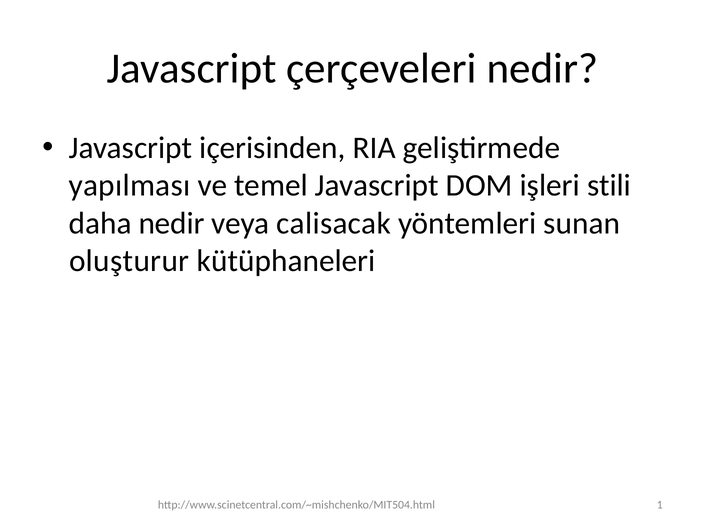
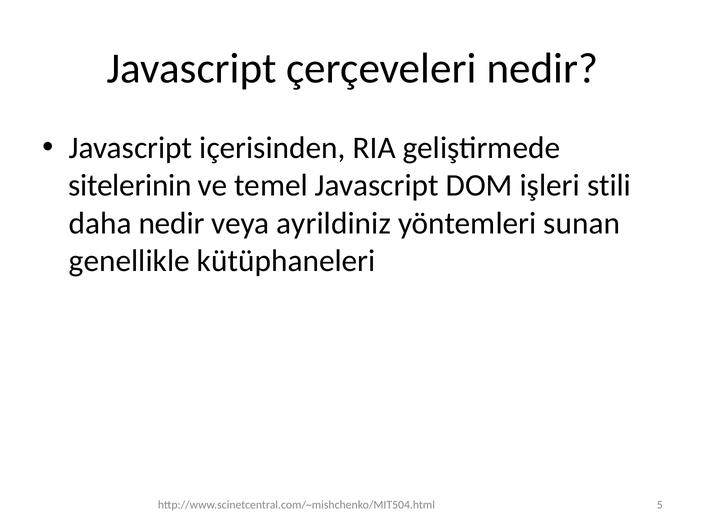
yapılması: yapılması -> sitelerinin
calisacak: calisacak -> ayrildiniz
oluşturur: oluşturur -> genellikle
1: 1 -> 5
